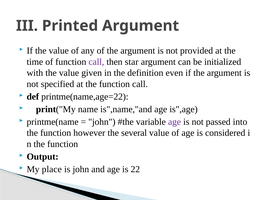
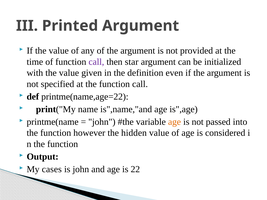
age at (175, 122) colour: purple -> orange
several: several -> hidden
place: place -> cases
